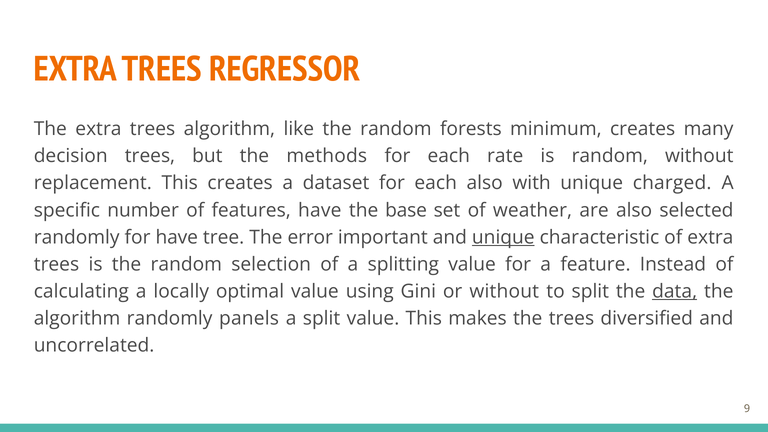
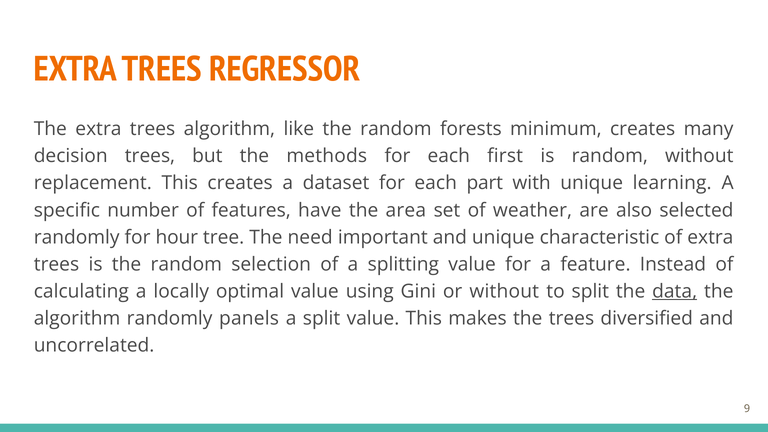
rate: rate -> first
each also: also -> part
charged: charged -> learning
base: base -> area
for have: have -> hour
error: error -> need
unique at (503, 237) underline: present -> none
